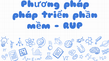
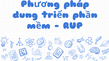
pháp at (25, 15): pháp -> dung
